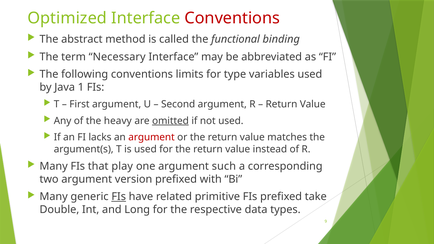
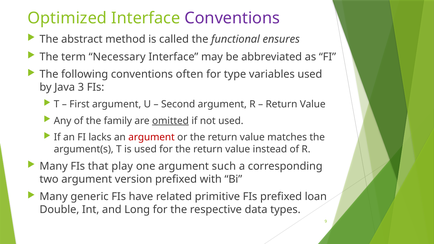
Conventions at (232, 18) colour: red -> purple
binding: binding -> ensures
limits: limits -> often
1: 1 -> 3
heavy: heavy -> family
FIs at (119, 197) underline: present -> none
take: take -> loan
